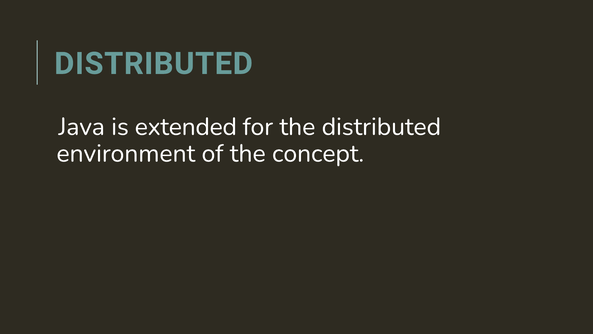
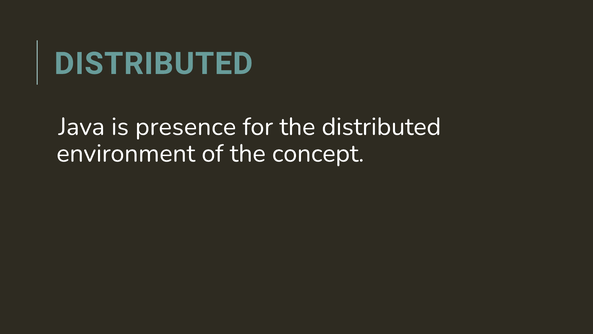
extended: extended -> presence
